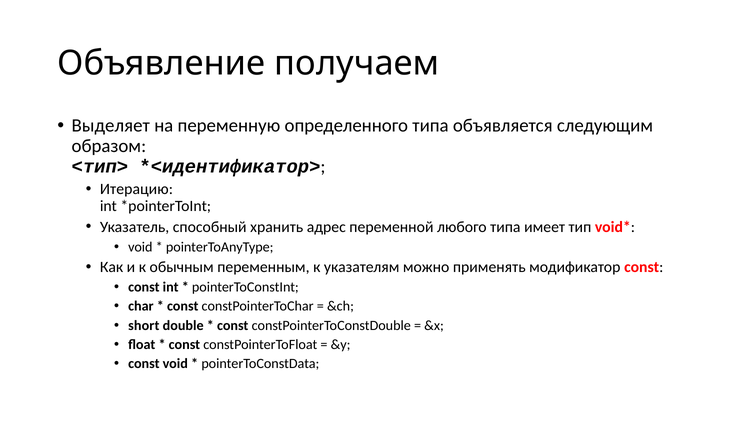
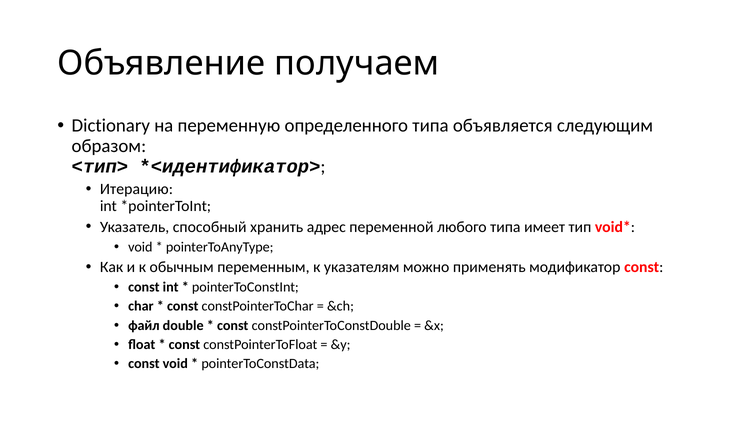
Выделяет: Выделяет -> Dictionary
short: short -> файл
